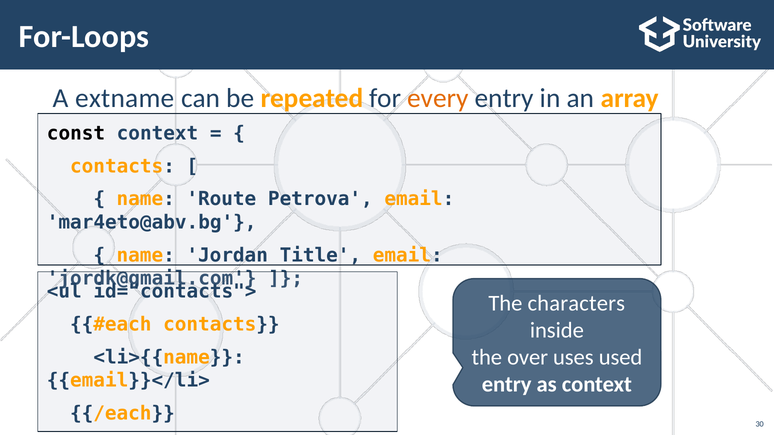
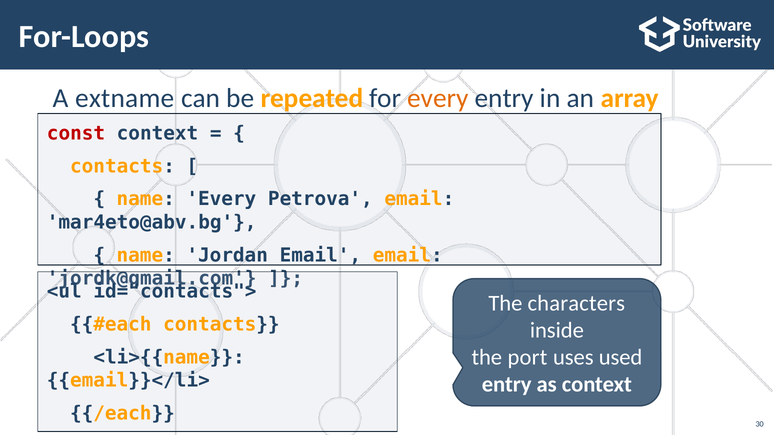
const colour: black -> red
name Route: Route -> Every
Jordan Title: Title -> Email
over: over -> port
